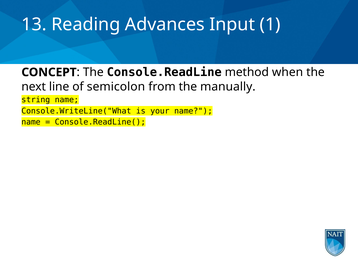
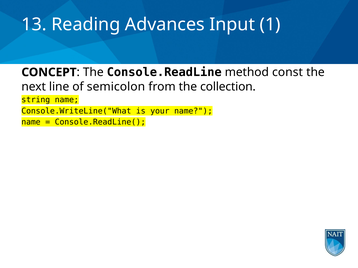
when: when -> const
manually: manually -> collection
